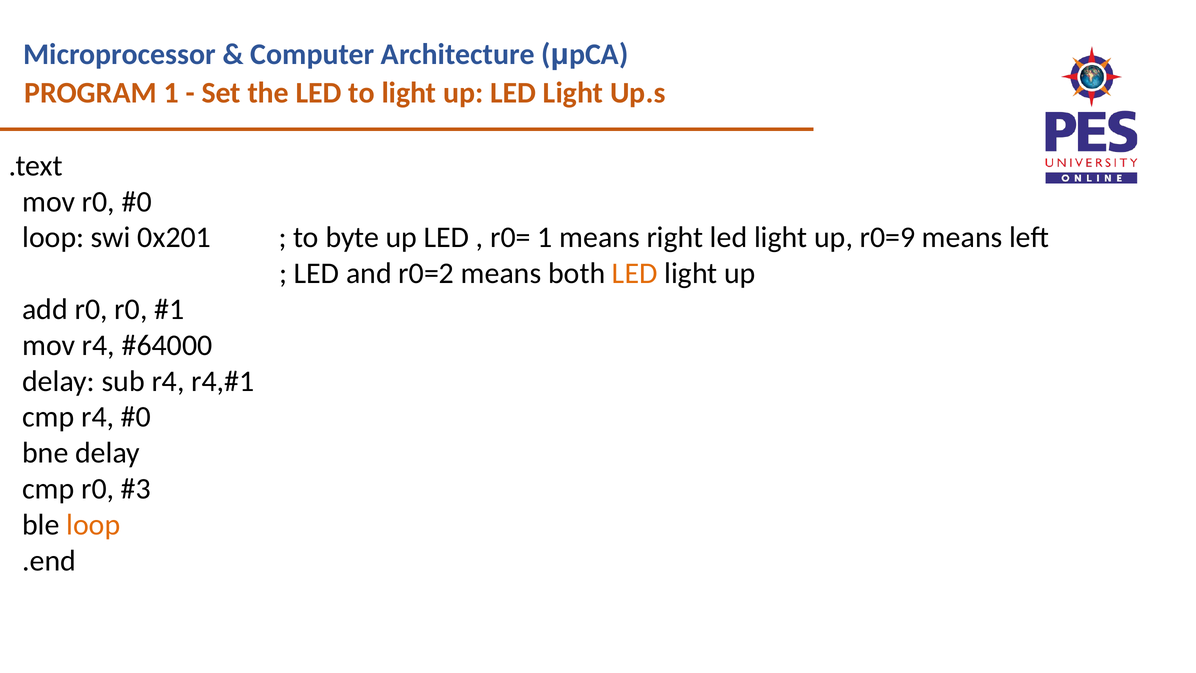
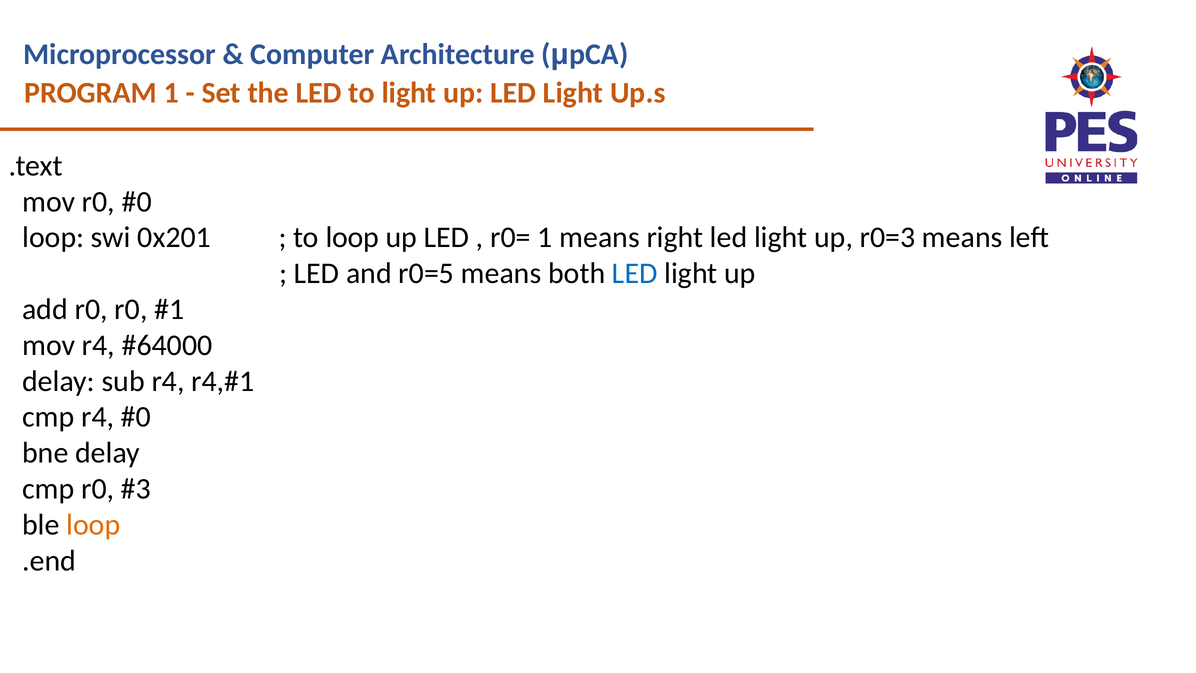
to byte: byte -> loop
r0=9: r0=9 -> r0=3
r0=2: r0=2 -> r0=5
LED at (635, 273) colour: orange -> blue
